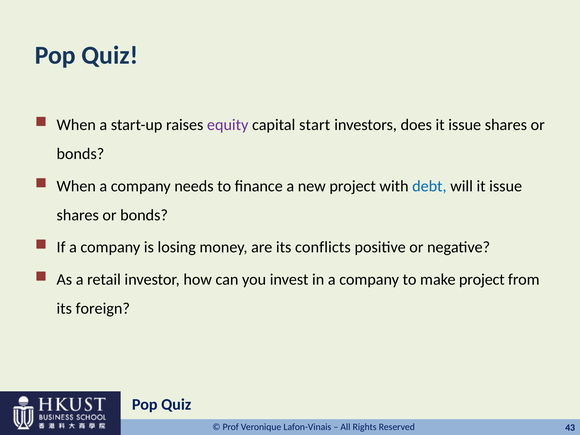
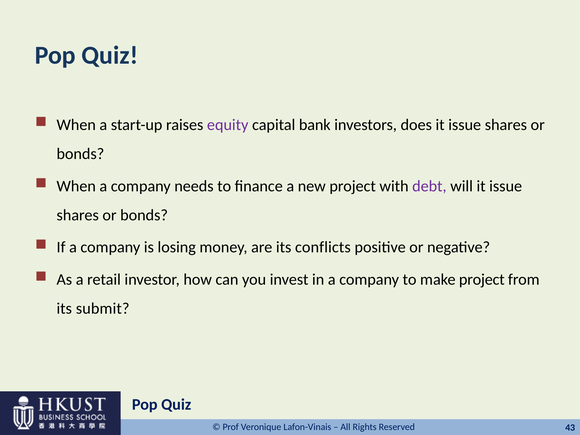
start: start -> bank
debt colour: blue -> purple
foreign: foreign -> submit
